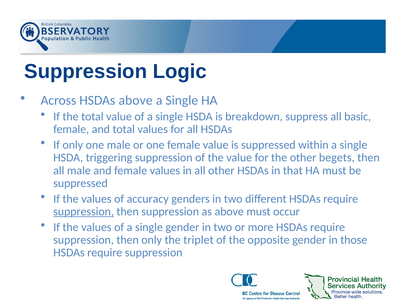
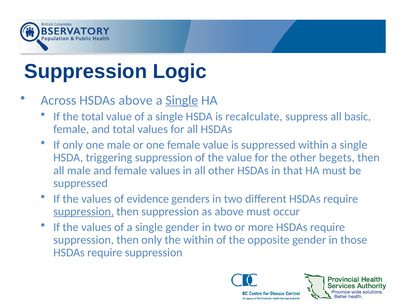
Single at (182, 100) underline: none -> present
breakdown: breakdown -> recalculate
accuracy: accuracy -> evidence
the triplet: triplet -> within
